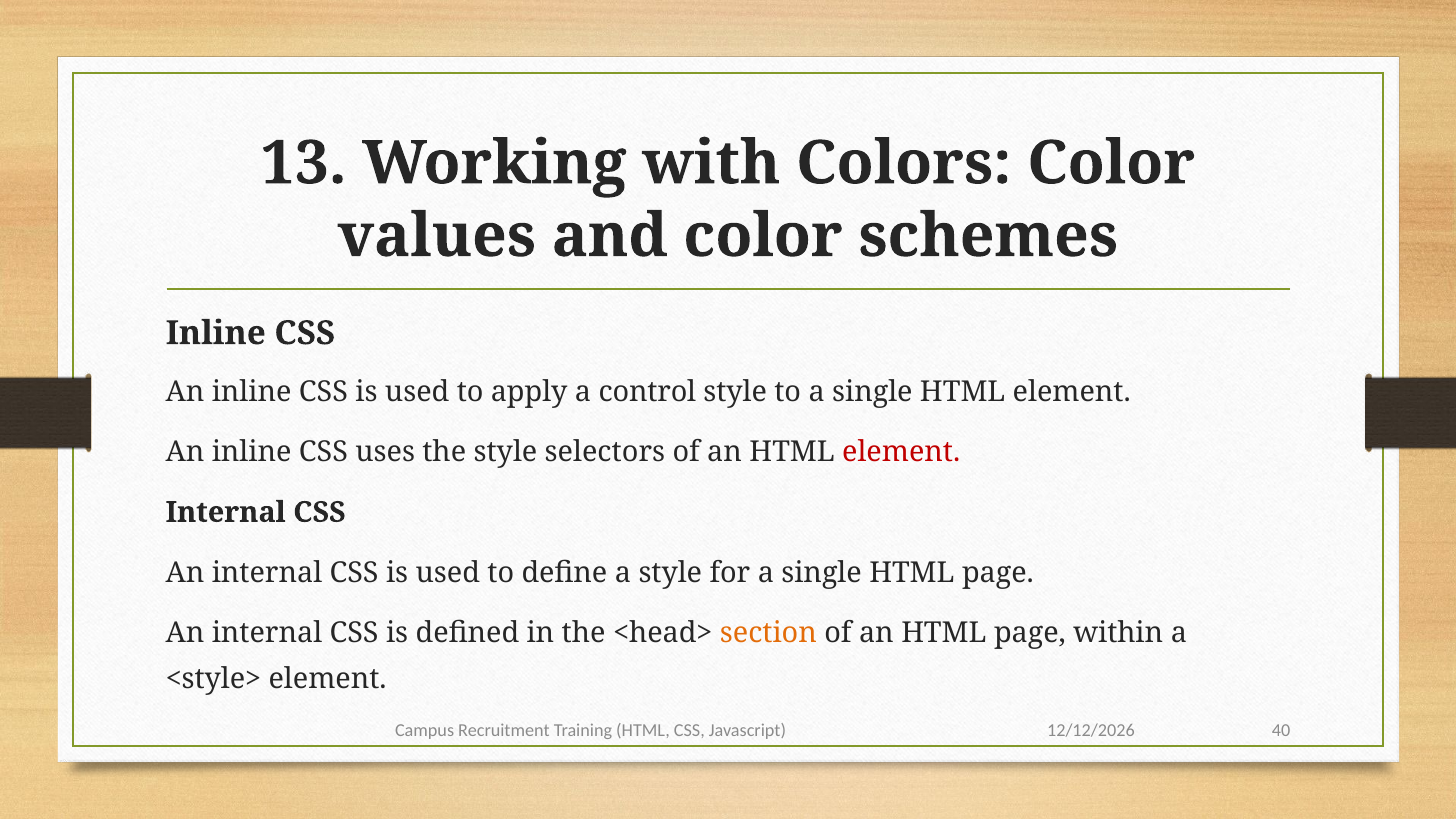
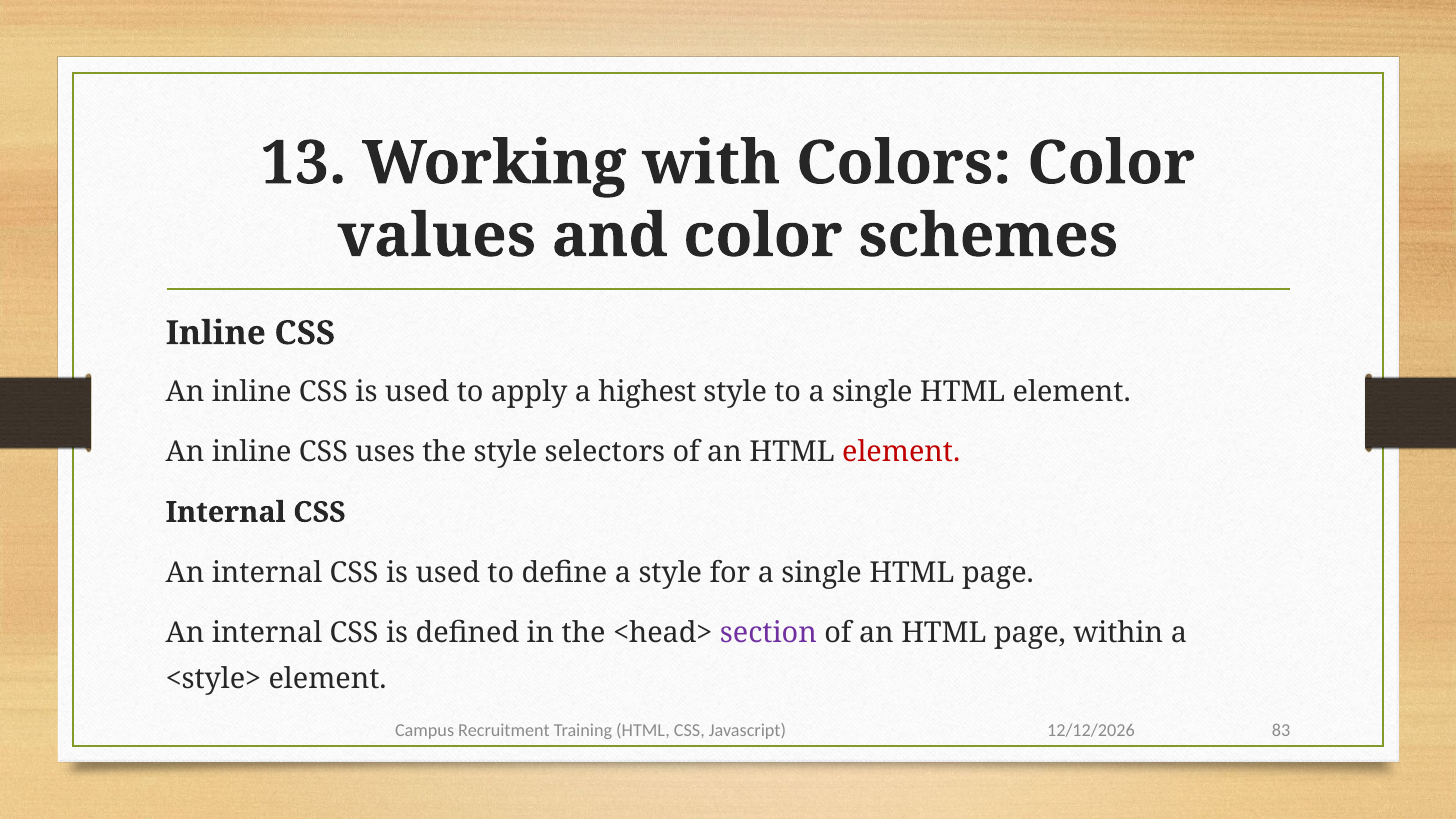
control: control -> highest
section colour: orange -> purple
40: 40 -> 83
